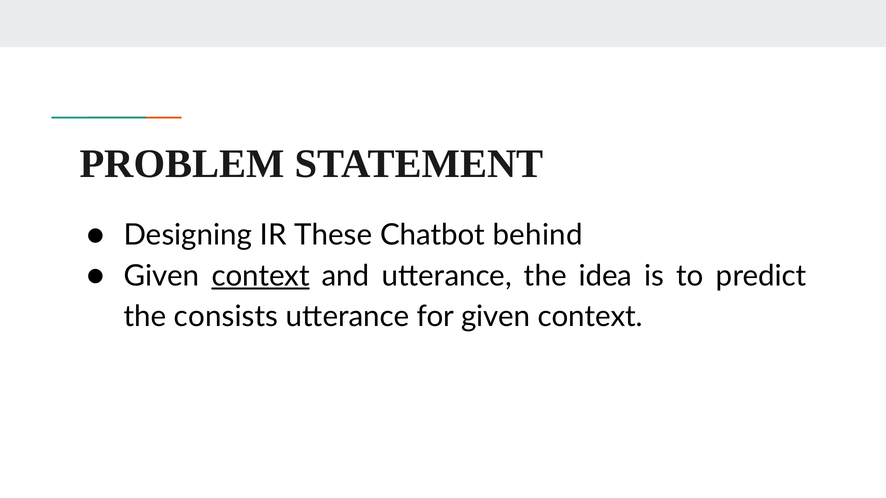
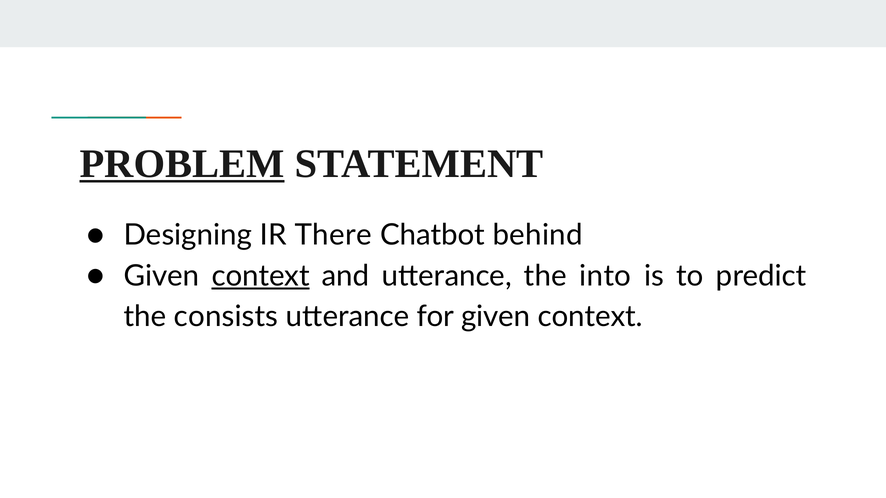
PROBLEM underline: none -> present
These: These -> There
idea: idea -> into
